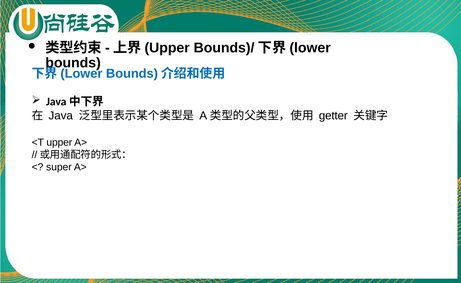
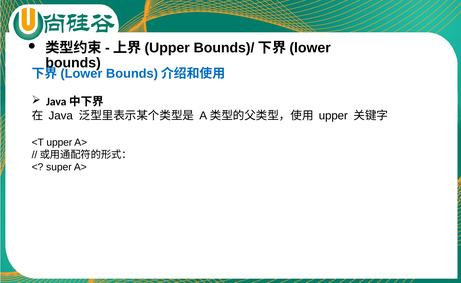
getter at (333, 116): getter -> upper
